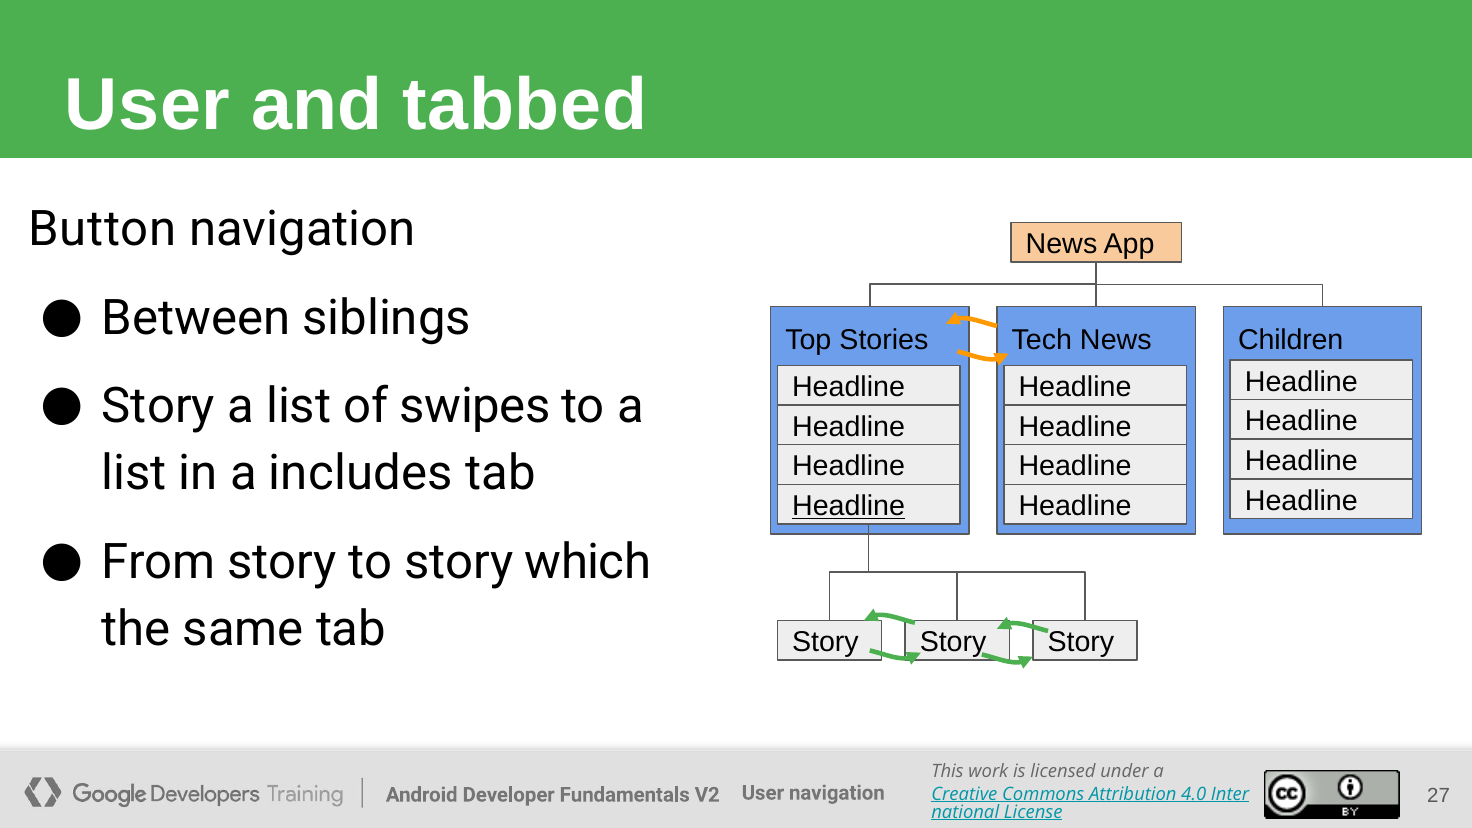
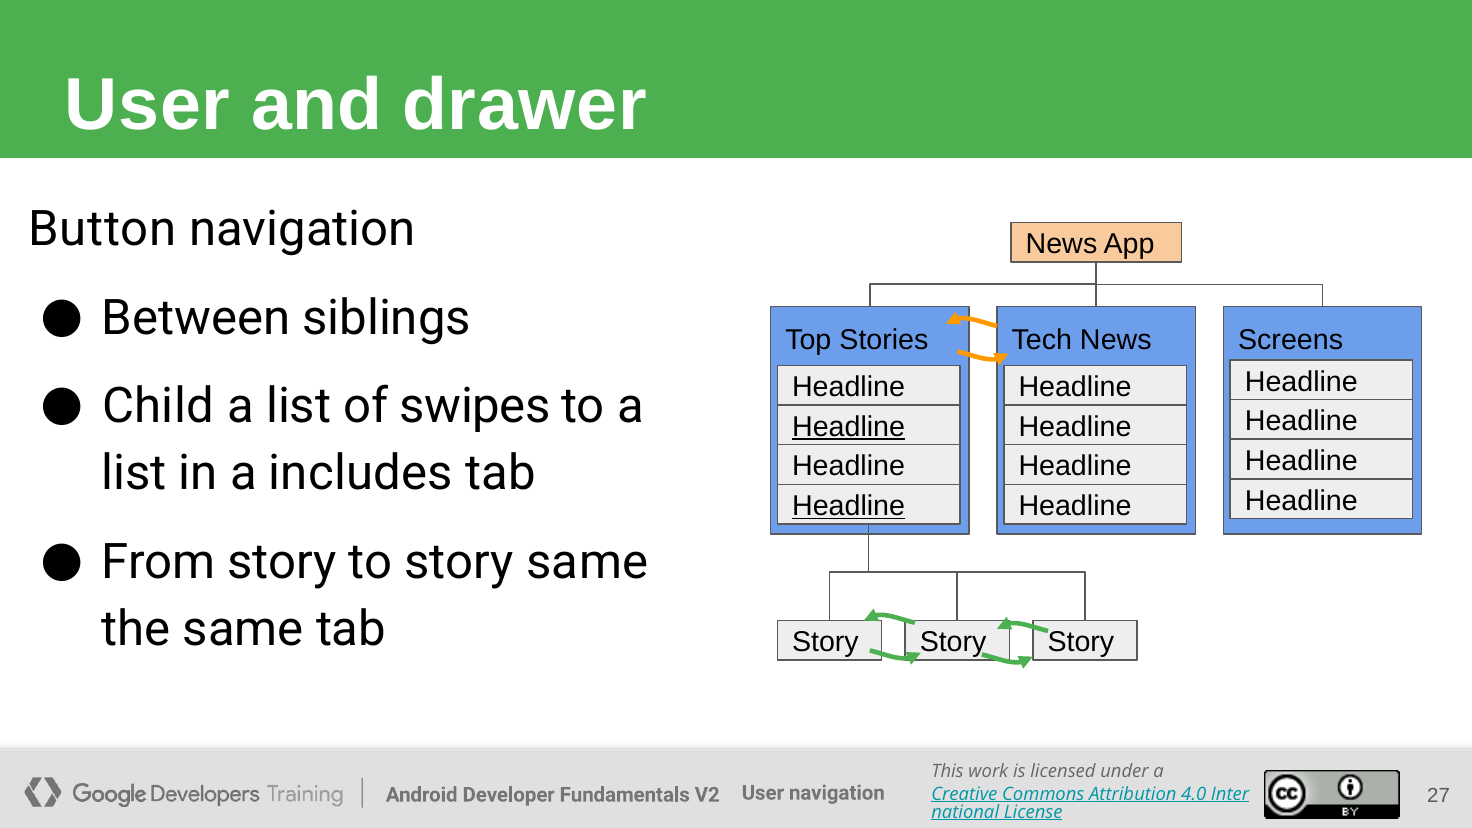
tabbed: tabbed -> drawer
Children: Children -> Screens
Story at (158, 406): Story -> Child
Headline at (849, 427) underline: none -> present
story which: which -> same
